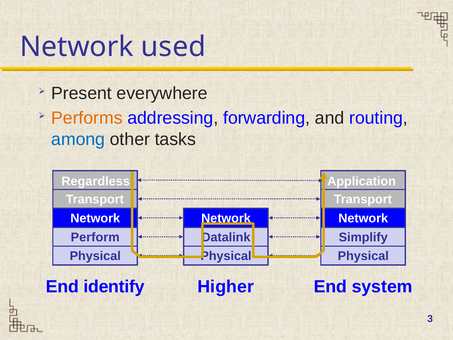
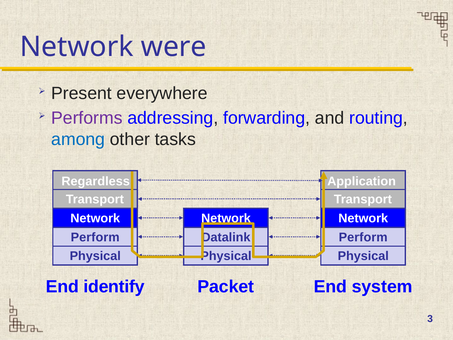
used: used -> were
Performs colour: orange -> purple
Simplify at (363, 237): Simplify -> Perform
Higher: Higher -> Packet
